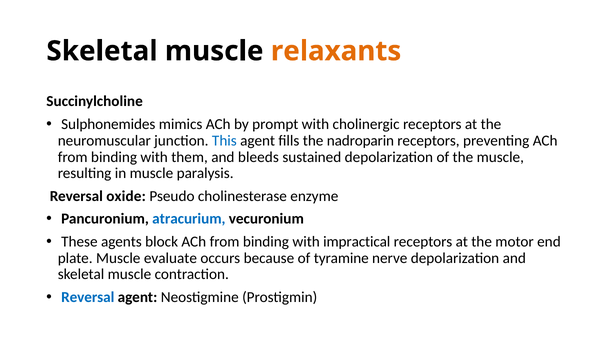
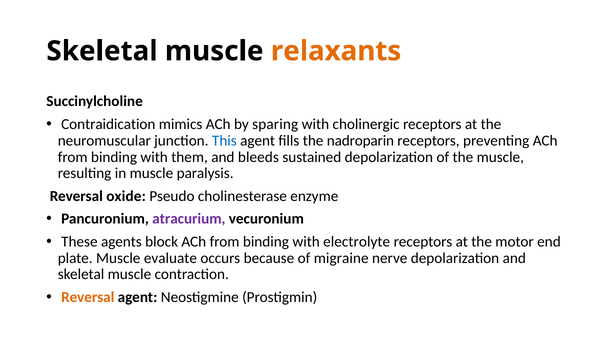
Sulphonemides: Sulphonemides -> Contraidication
prompt: prompt -> sparing
atracurium colour: blue -> purple
impractical: impractical -> electrolyte
tyramine: tyramine -> migraine
Reversal at (88, 297) colour: blue -> orange
